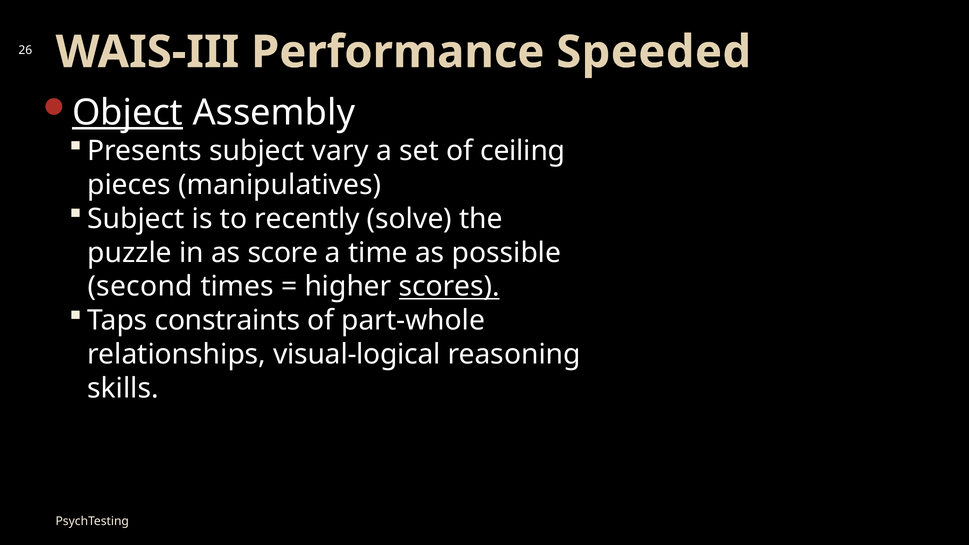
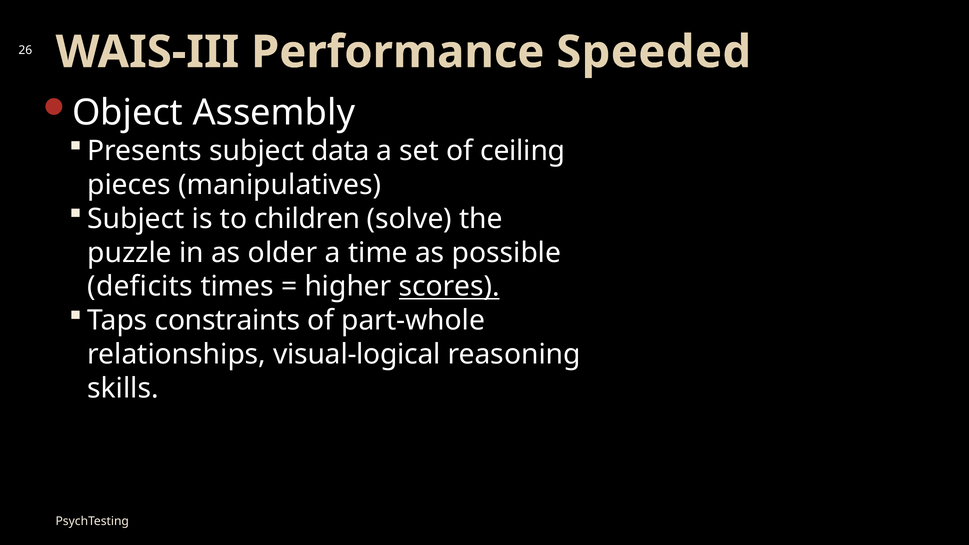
Object underline: present -> none
vary: vary -> data
recently: recently -> children
score: score -> older
second: second -> deficits
